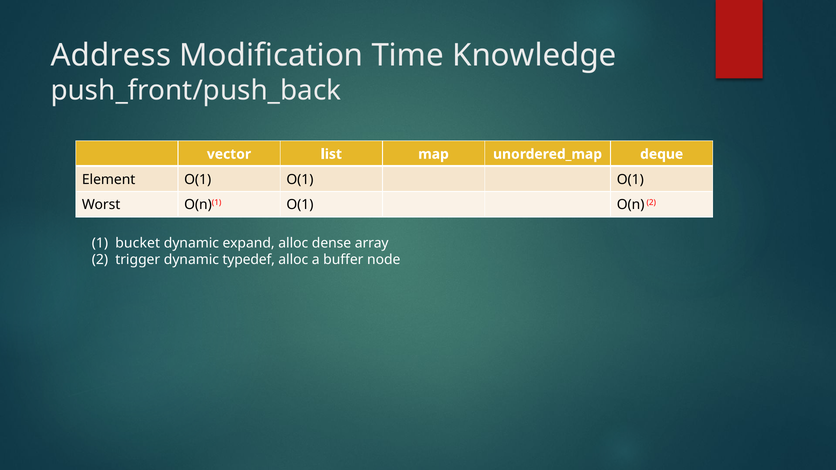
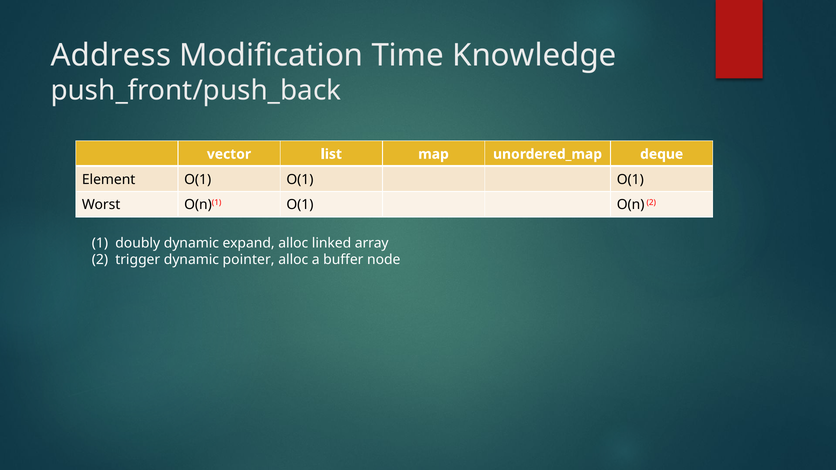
bucket: bucket -> doubly
dense: dense -> linked
typedef: typedef -> pointer
